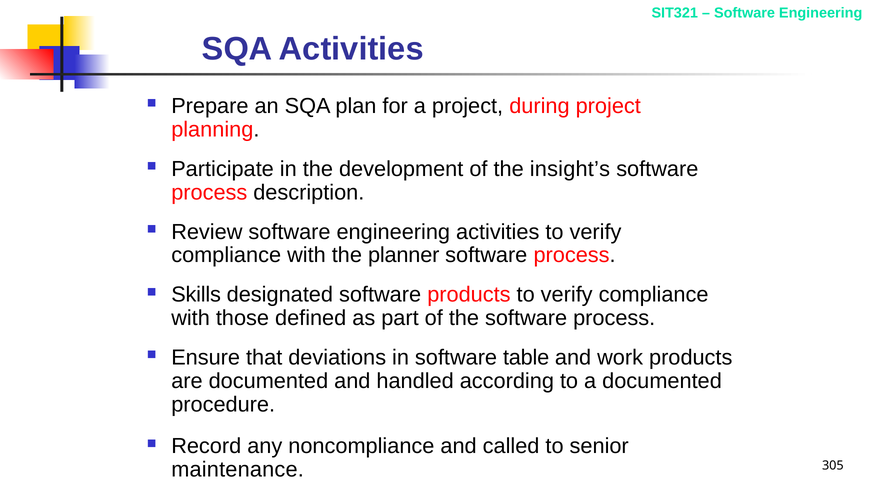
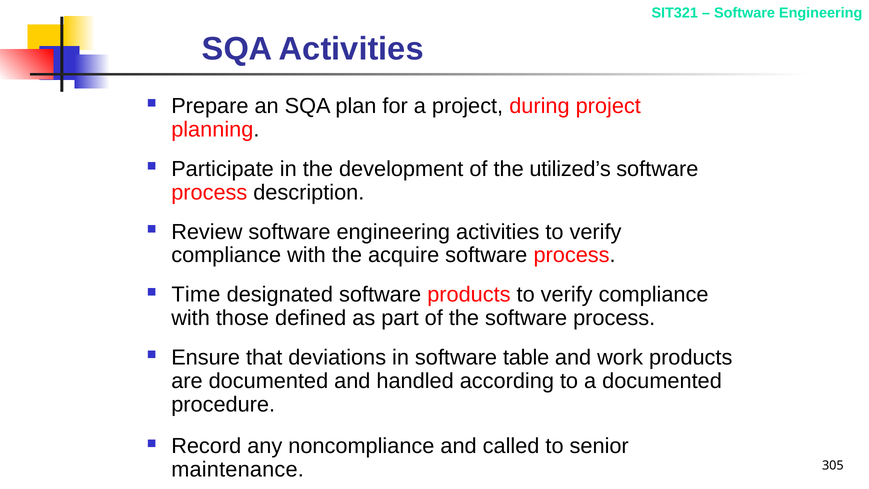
insight’s: insight’s -> utilized’s
planner: planner -> acquire
Skills: Skills -> Time
